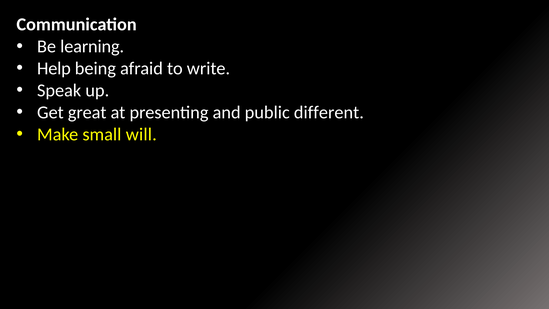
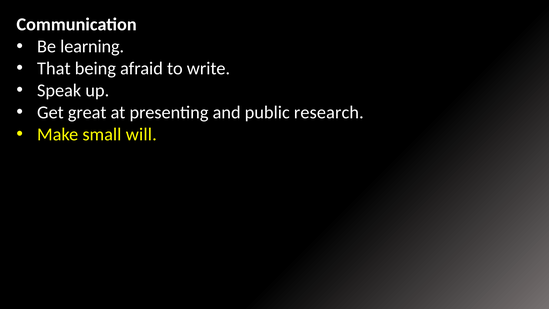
Help: Help -> That
different: different -> research
